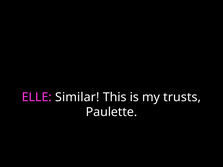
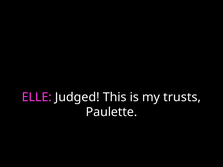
Similar: Similar -> Judged
